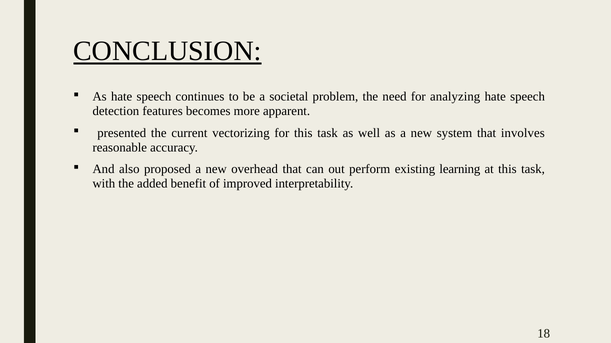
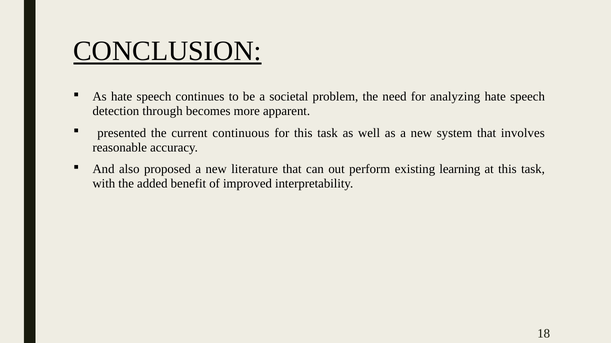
features: features -> through
vectorizing: vectorizing -> continuous
overhead: overhead -> literature
